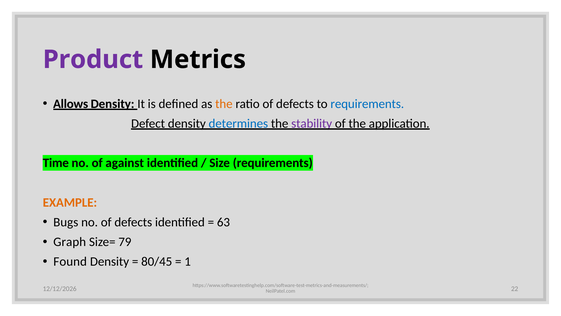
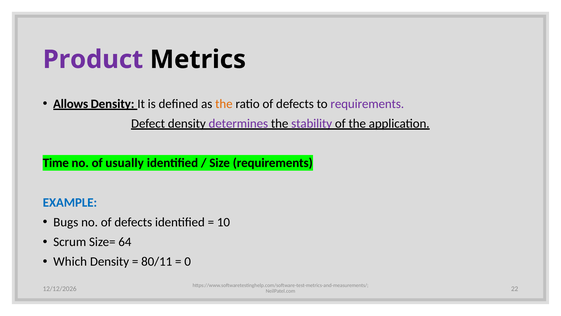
requirements at (367, 104) colour: blue -> purple
determines colour: blue -> purple
against: against -> usually
EXAMPLE colour: orange -> blue
63: 63 -> 10
Graph: Graph -> Scrum
79: 79 -> 64
Found: Found -> Which
80/45: 80/45 -> 80/11
1: 1 -> 0
